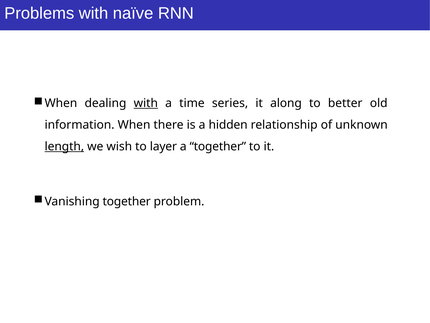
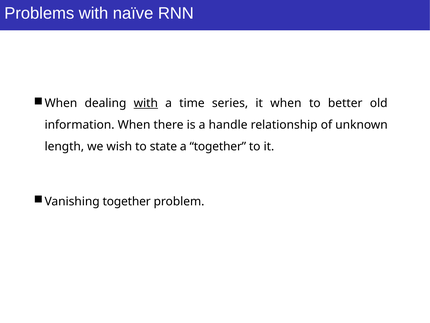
it along: along -> when
hidden: hidden -> handle
length underline: present -> none
layer: layer -> state
